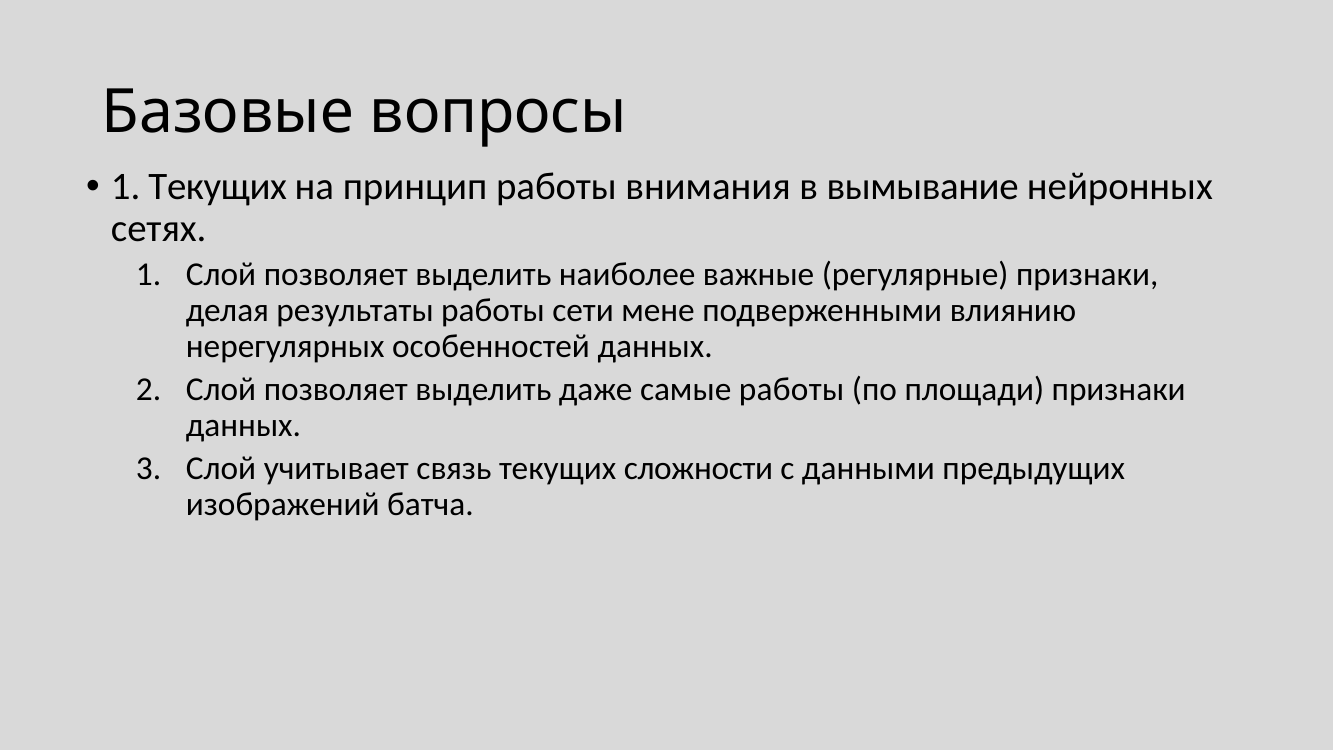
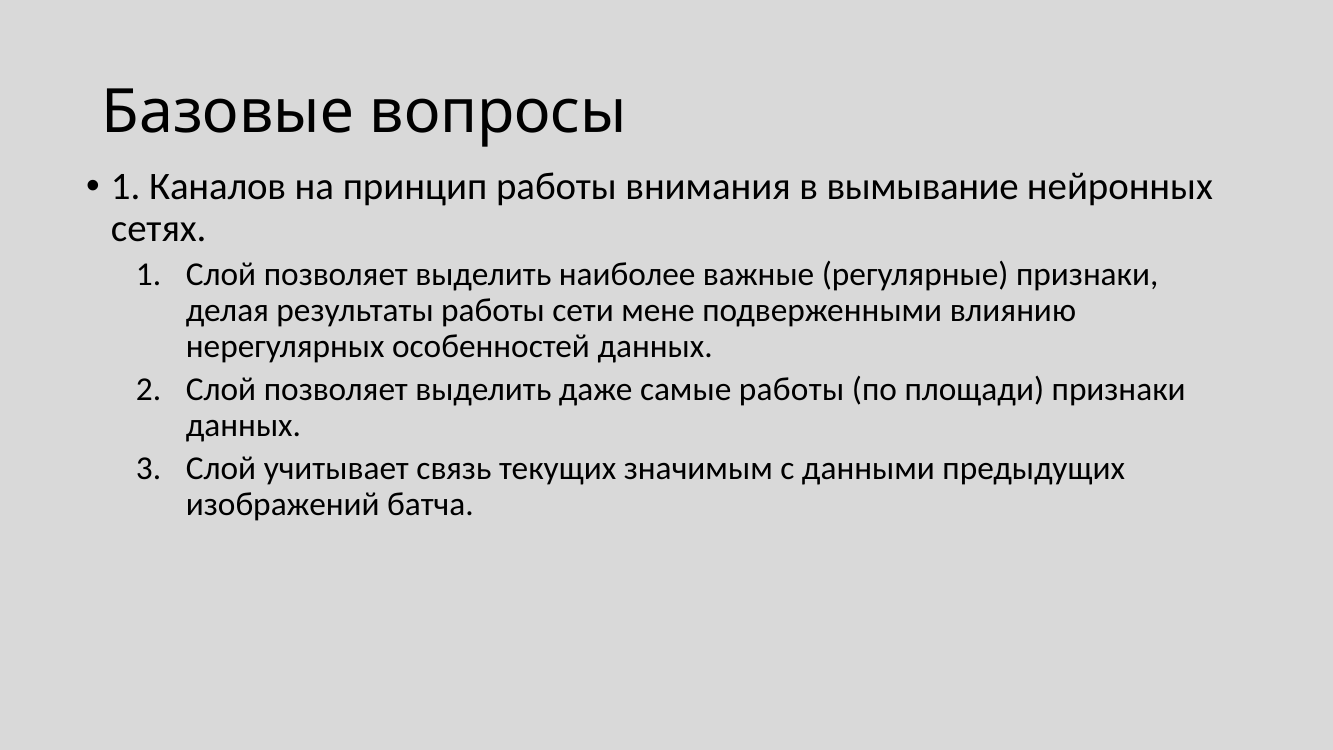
1 Текущих: Текущих -> Каналов
сложности: сложности -> значимым
